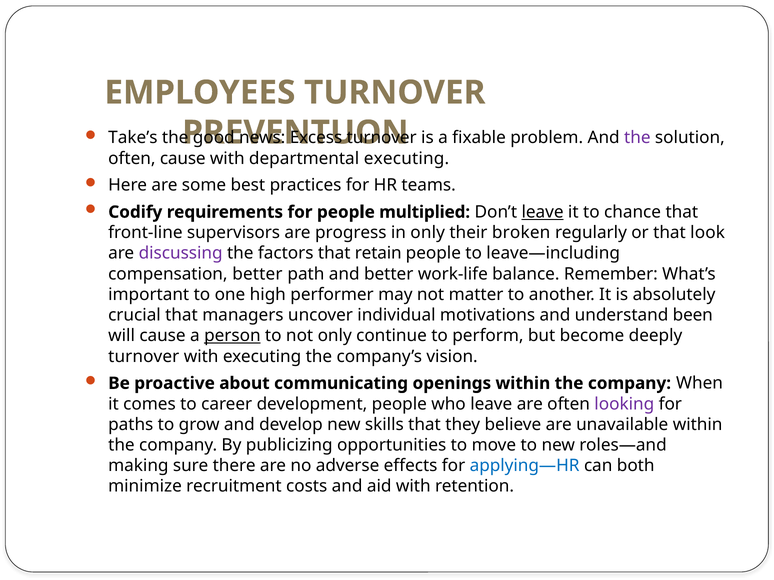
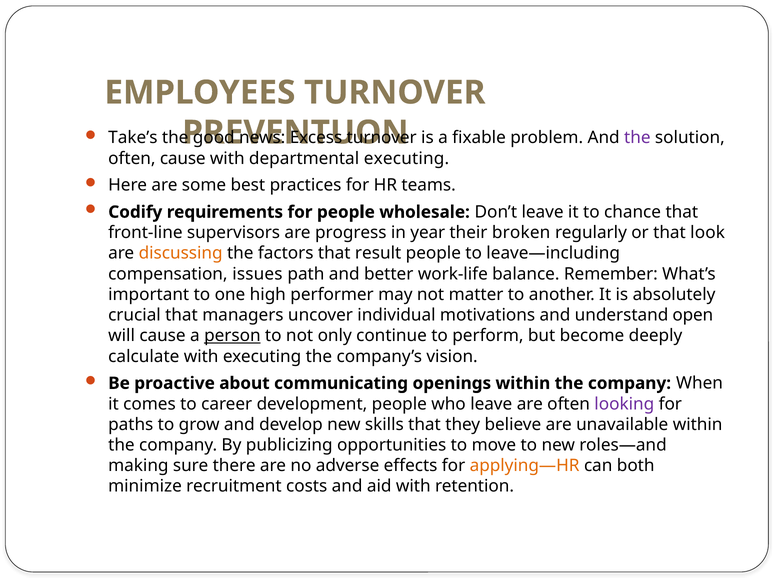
multiplied: multiplied -> wholesale
leave at (543, 212) underline: present -> none
in only: only -> year
discussing colour: purple -> orange
retain: retain -> result
compensation better: better -> issues
been: been -> open
turnover at (144, 357): turnover -> calculate
applying—HR colour: blue -> orange
